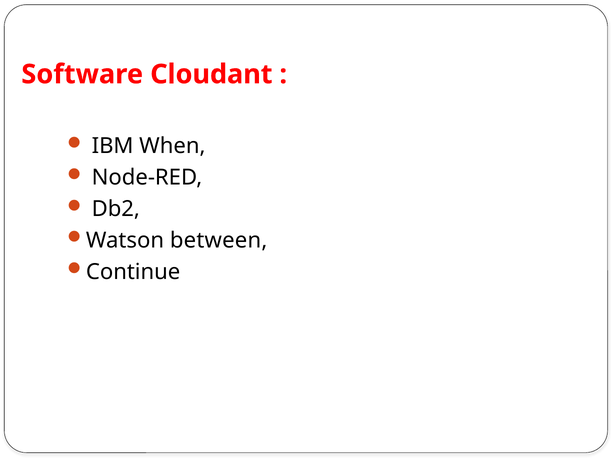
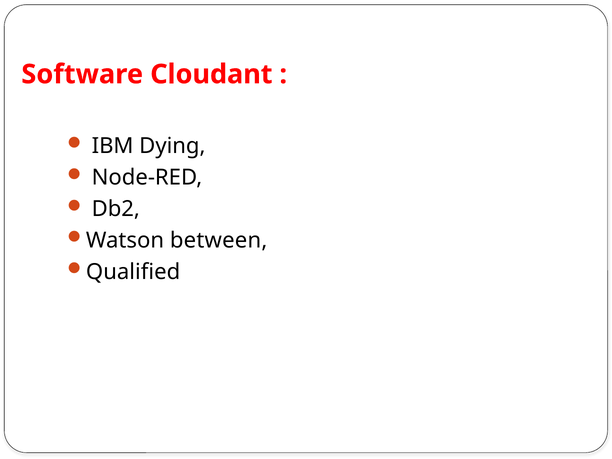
When: When -> Dying
Continue: Continue -> Qualified
